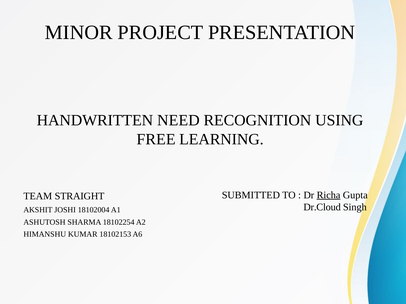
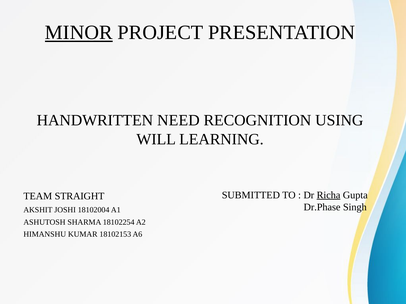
MINOR underline: none -> present
FREE: FREE -> WILL
Dr.Cloud: Dr.Cloud -> Dr.Phase
